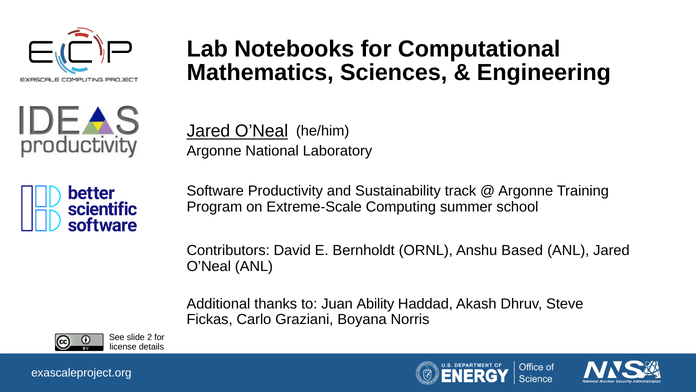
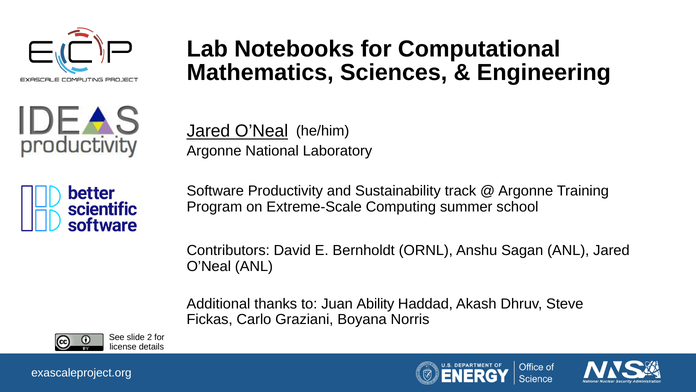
Based: Based -> Sagan
